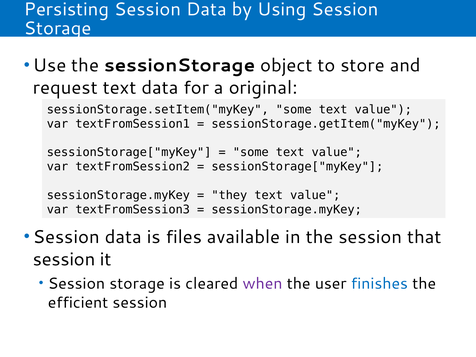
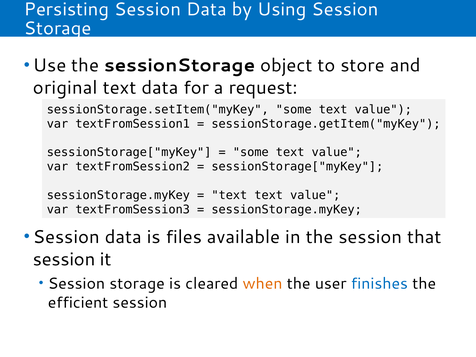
request: request -> original
original: original -> request
they at (229, 195): they -> text
when colour: purple -> orange
